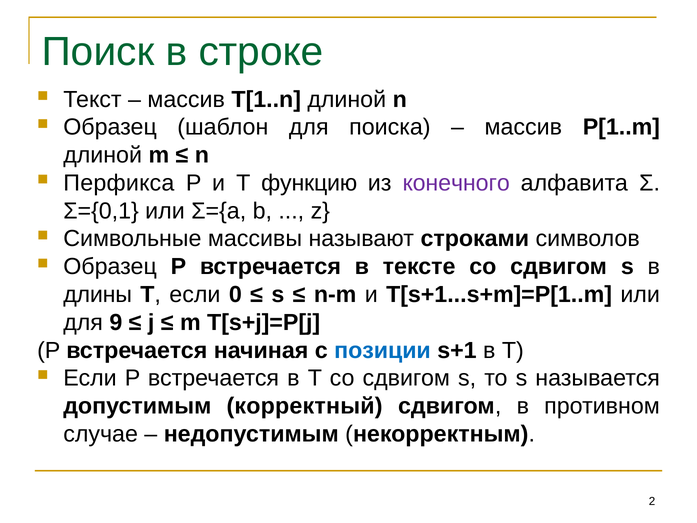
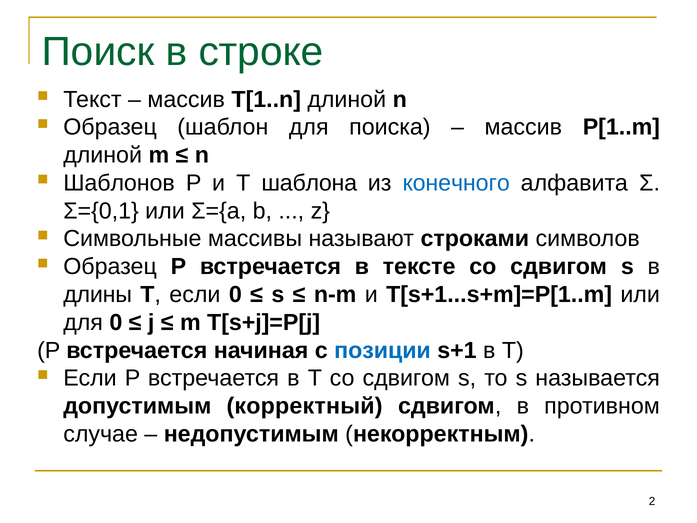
Перфикса: Перфикса -> Шаблонов
функцию: функцию -> шаблона
конечного colour: purple -> blue
для 9: 9 -> 0
